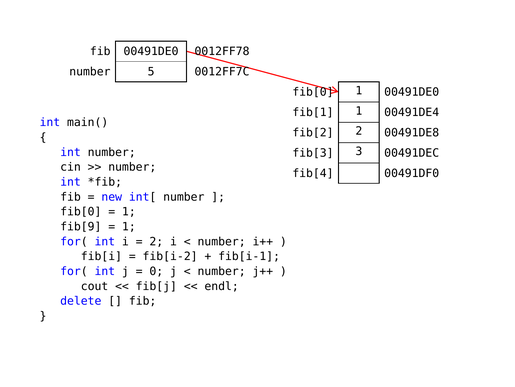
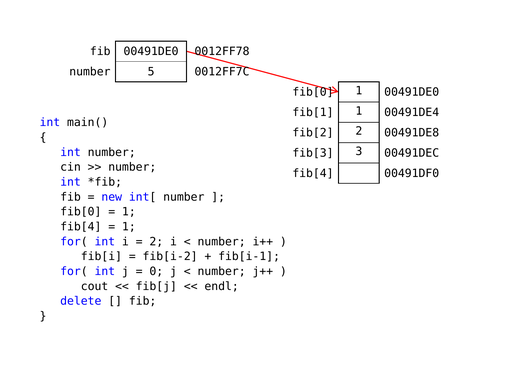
fib[9 at (81, 226): fib[9 -> fib[4
